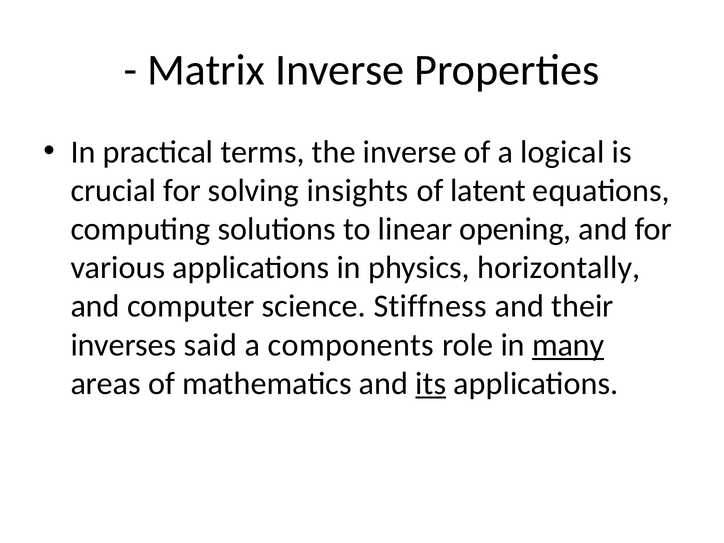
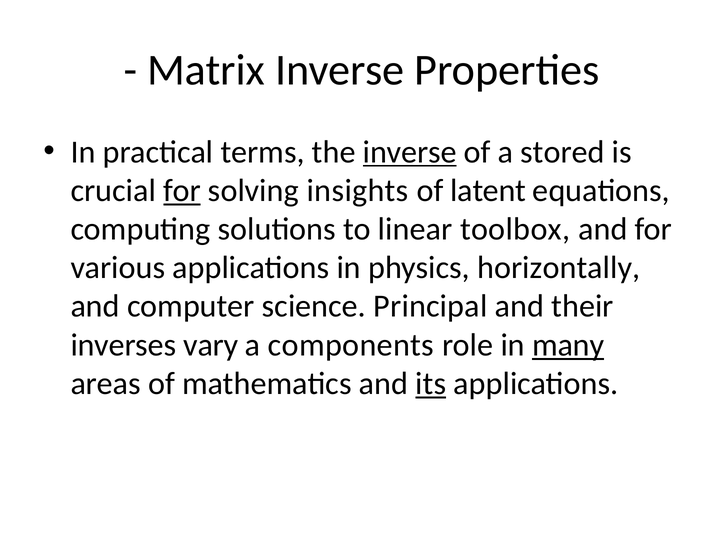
inverse at (410, 152) underline: none -> present
logical: logical -> stored
for at (182, 191) underline: none -> present
opening: opening -> toolbox
Stiffness: Stiffness -> Principal
said: said -> vary
